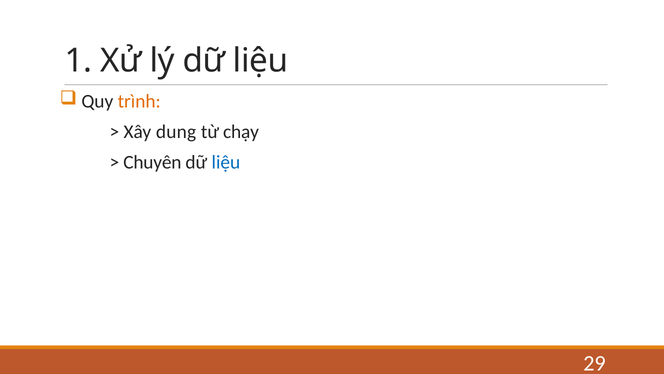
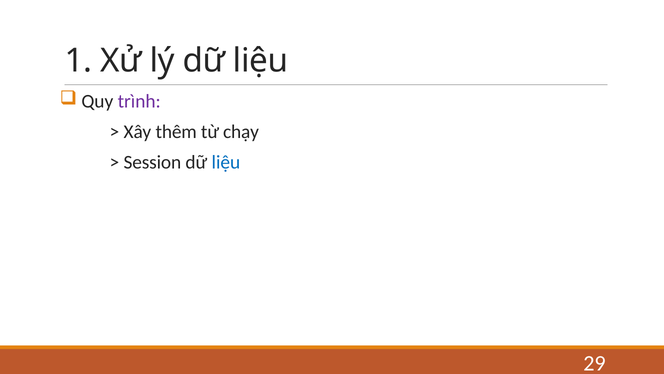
trình colour: orange -> purple
dung: dung -> thêm
Chuyên: Chuyên -> Session
